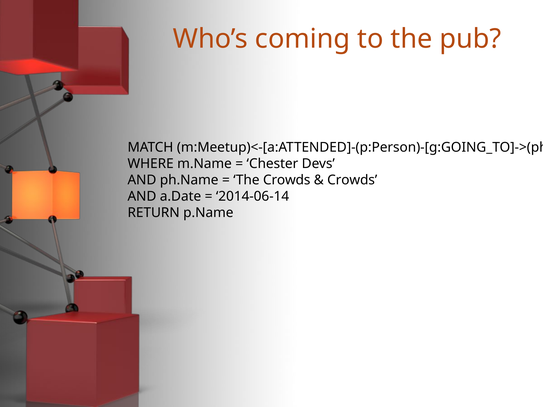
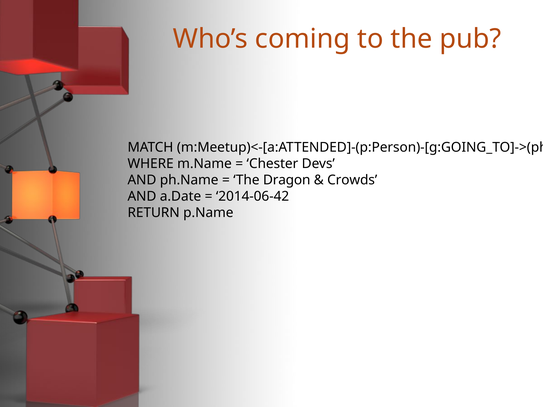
The Crowds: Crowds -> Dragon
2014-06-14: 2014-06-14 -> 2014-06-42
